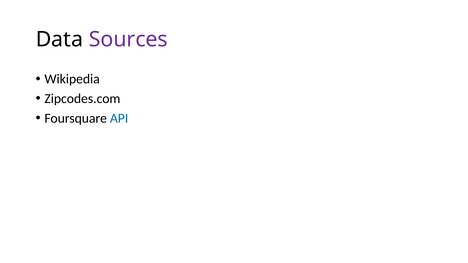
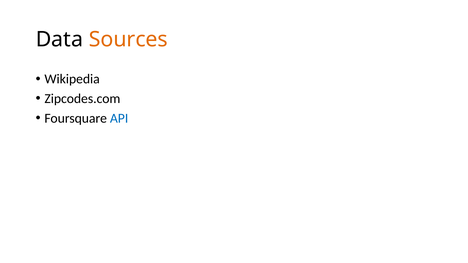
Sources colour: purple -> orange
